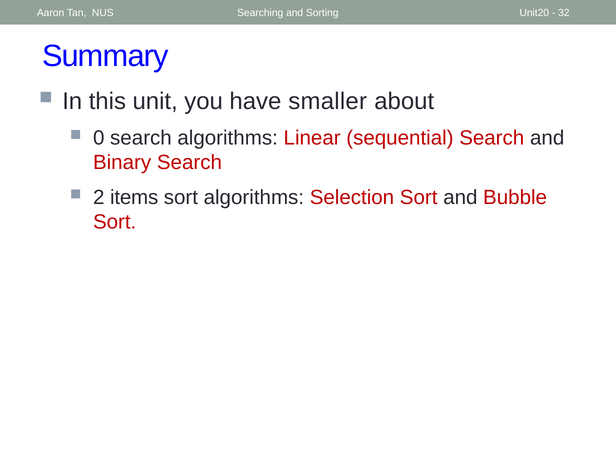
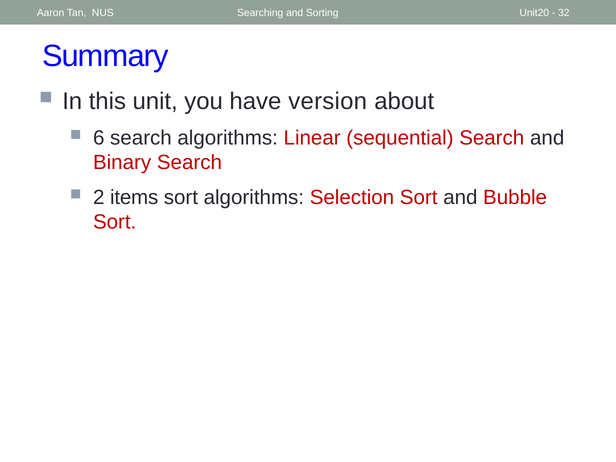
smaller: smaller -> version
0: 0 -> 6
